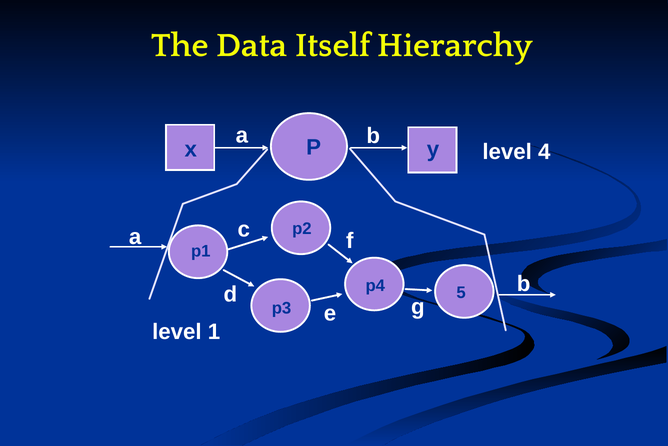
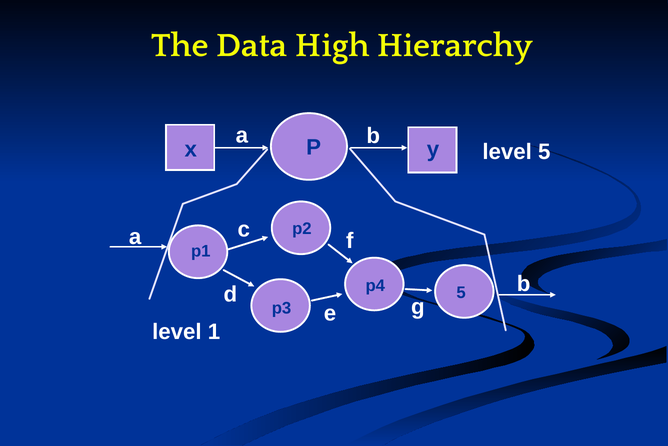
Itself: Itself -> High
level 4: 4 -> 5
